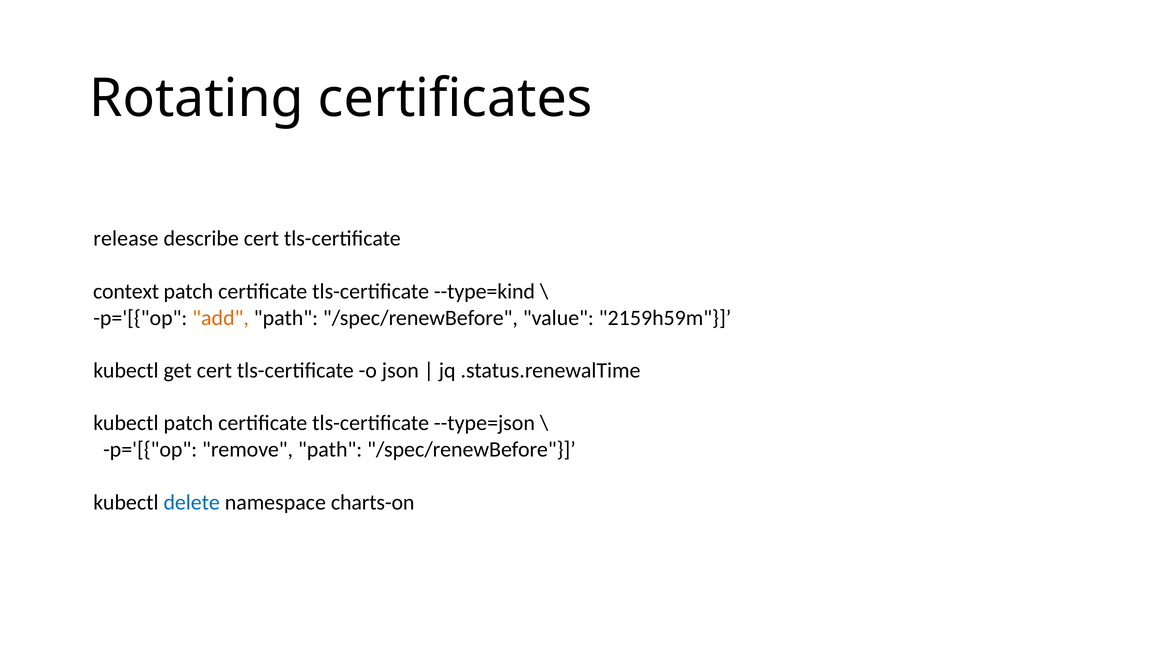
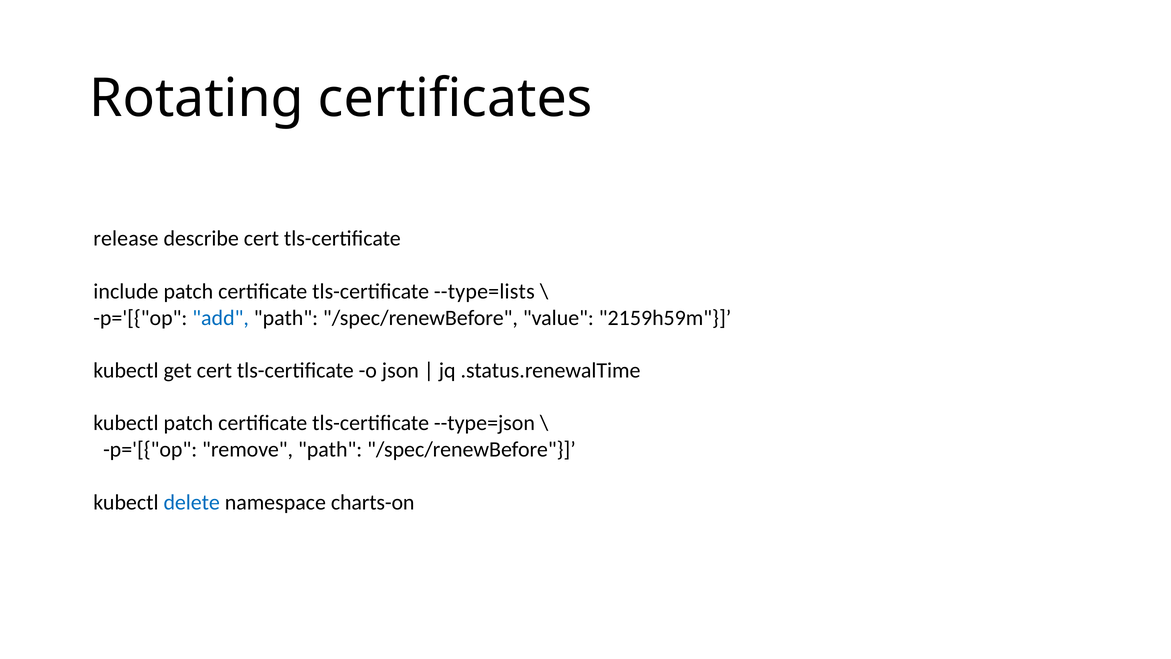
context: context -> include
--type=kind: --type=kind -> --type=lists
add colour: orange -> blue
